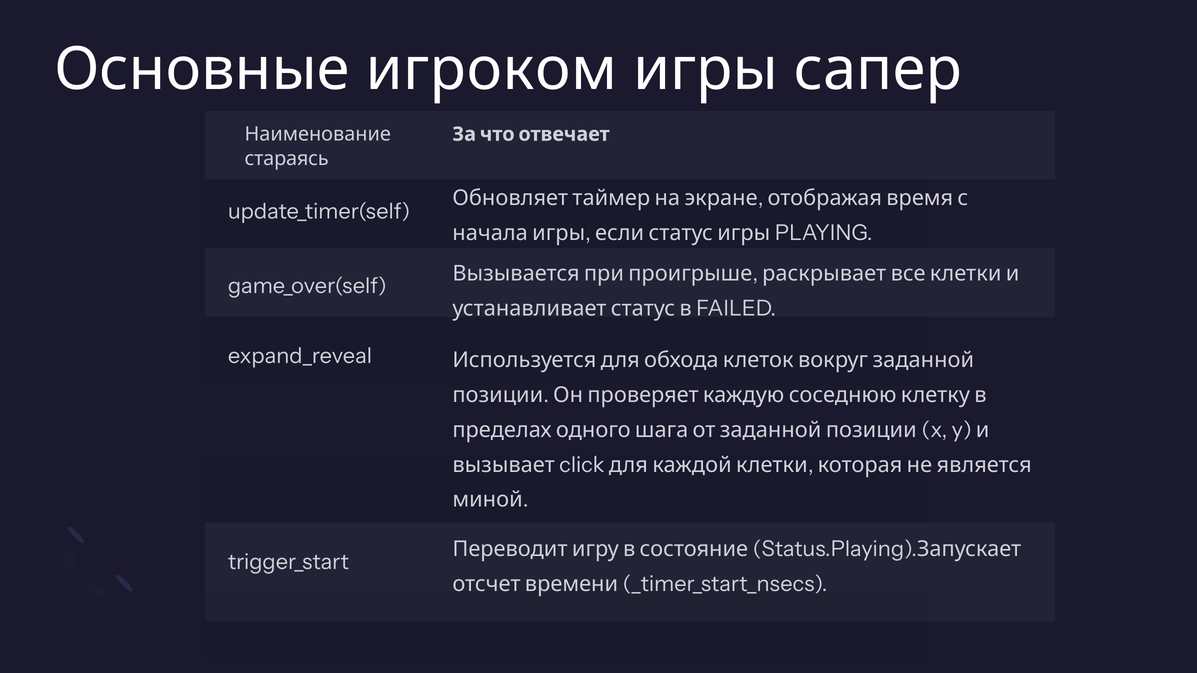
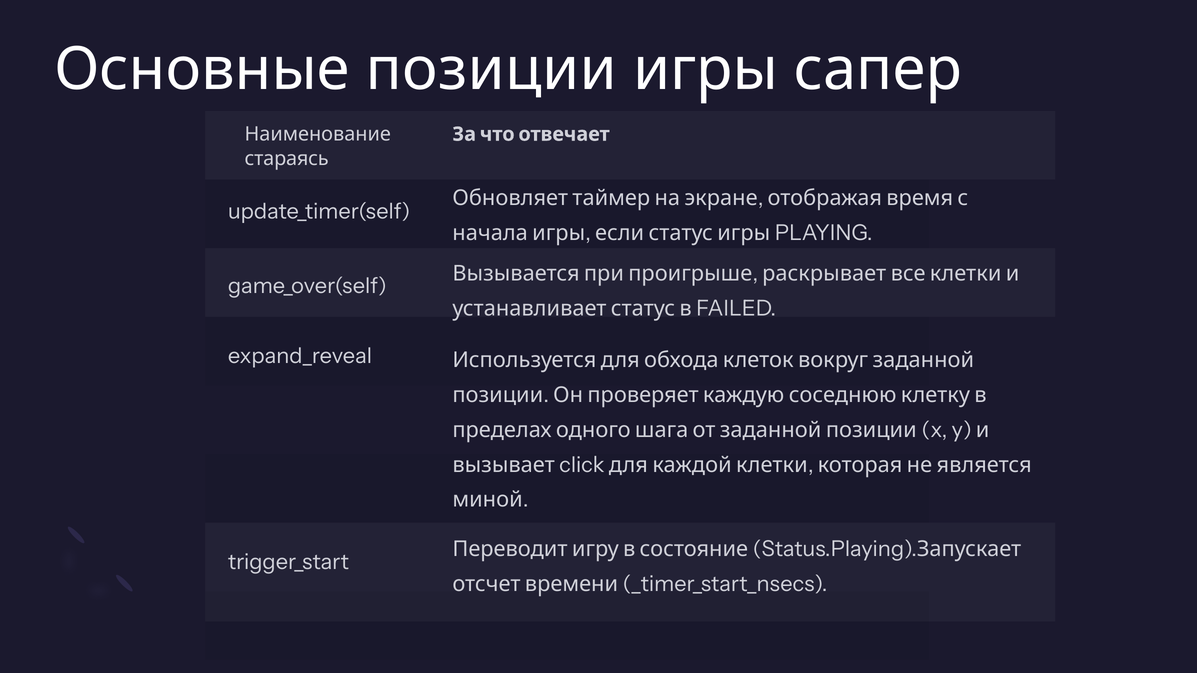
Основные игроком: игроком -> позиции
